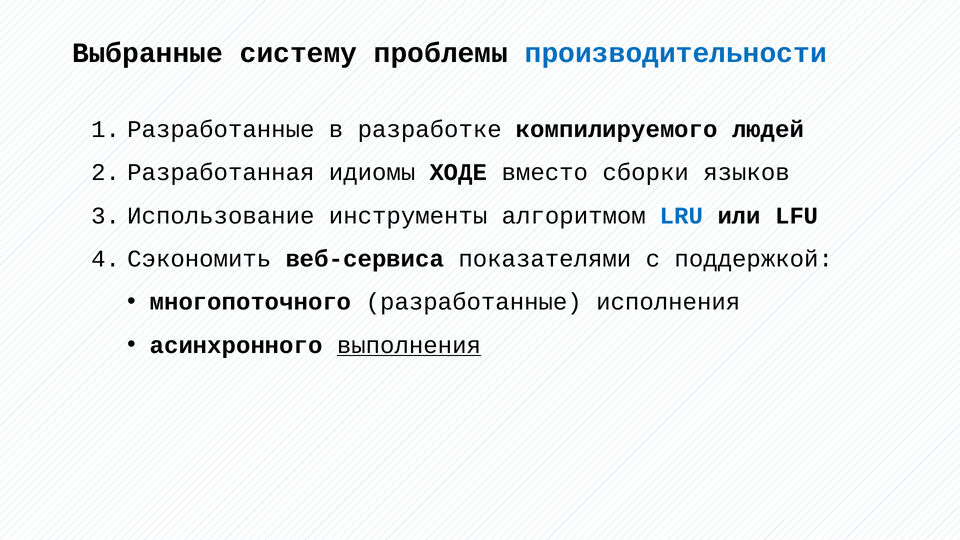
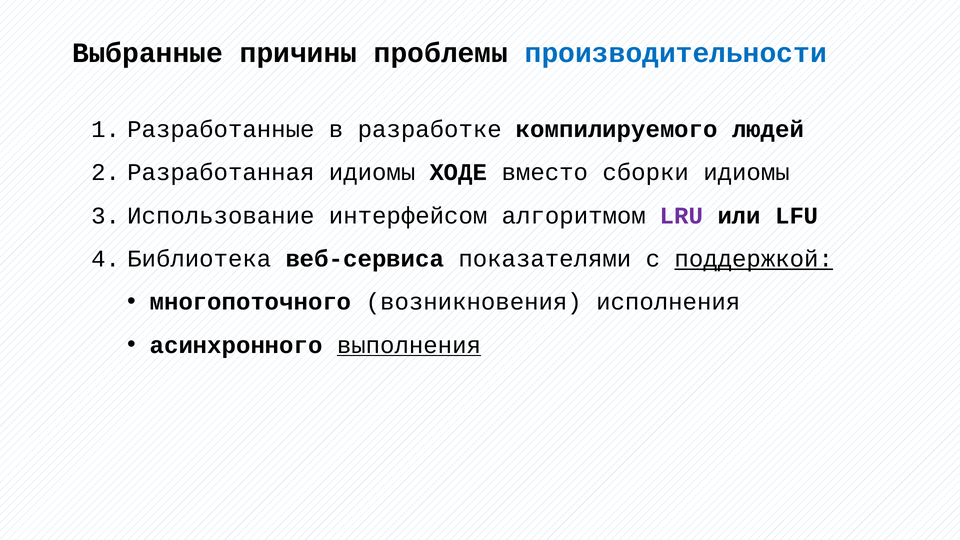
систему: систему -> причины
сборки языков: языков -> идиомы
инструменты: инструменты -> интерфейсом
LRU colour: blue -> purple
Сэкономить: Сэкономить -> Библиотека
поддержкой underline: none -> present
многопоточного разработанные: разработанные -> возникновения
